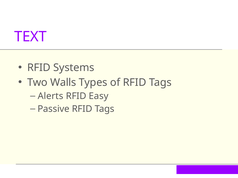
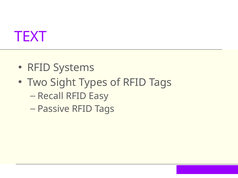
Walls: Walls -> Sight
Alerts: Alerts -> Recall
